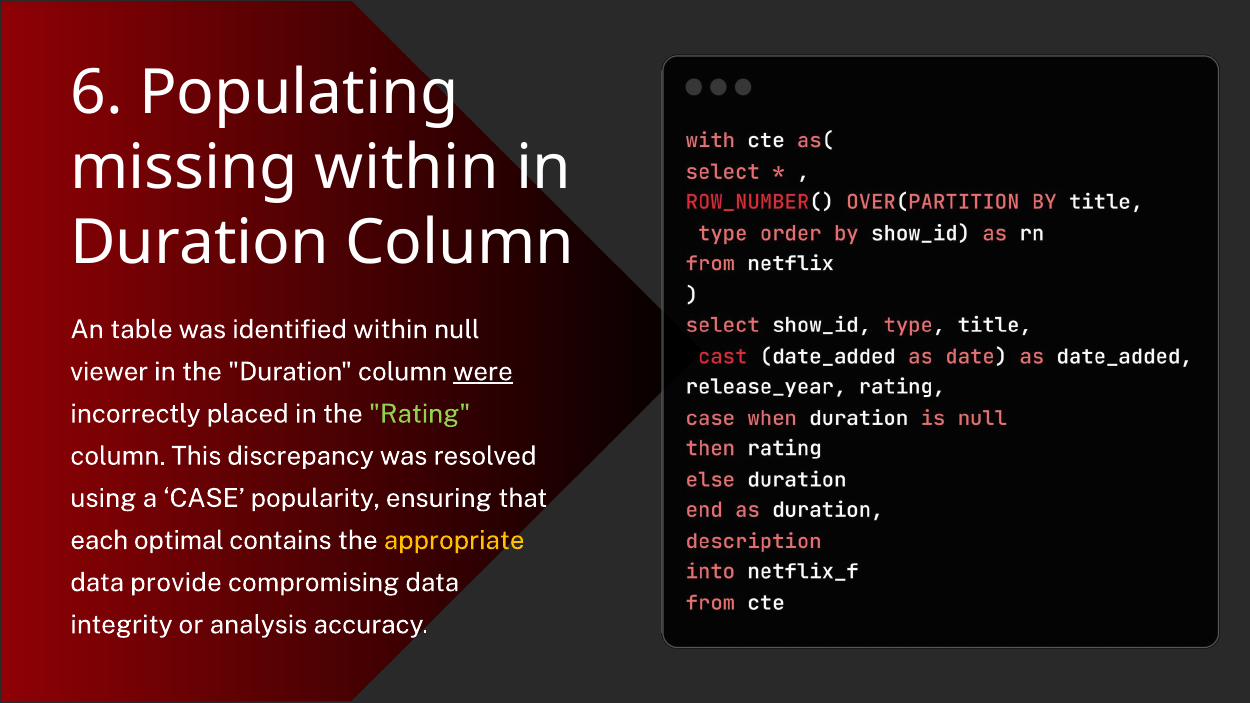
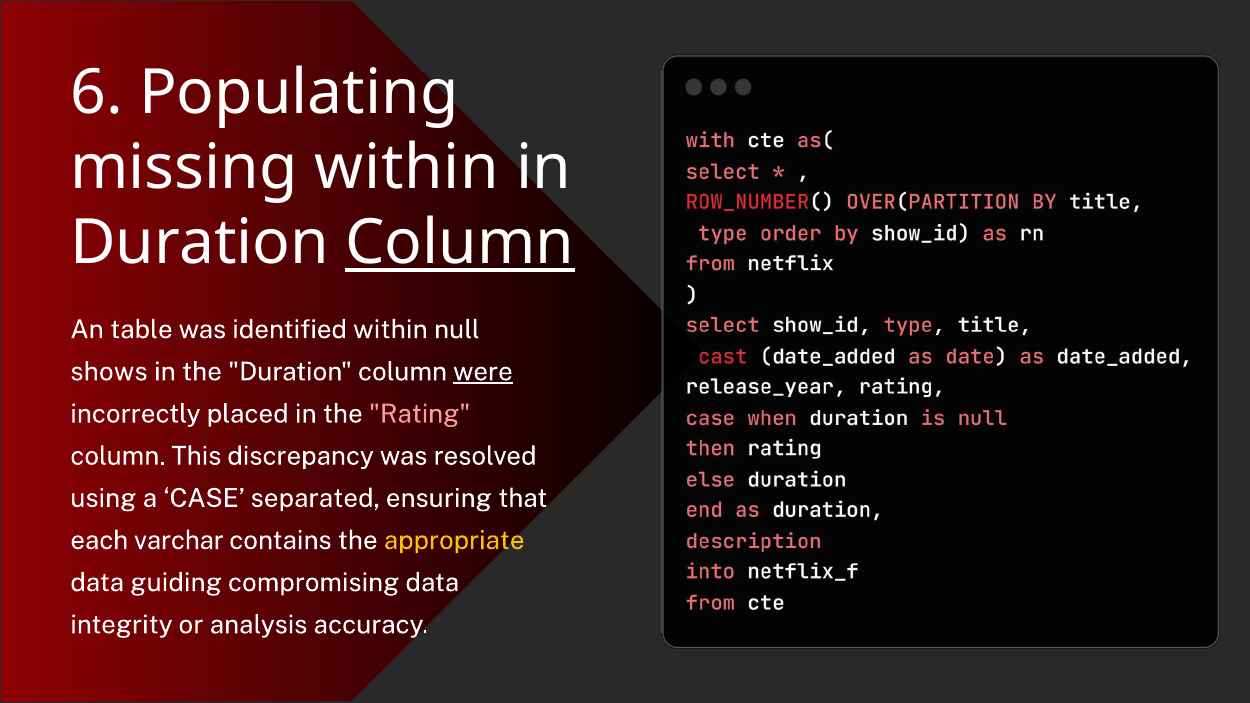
Column at (460, 243) underline: none -> present
viewer: viewer -> shows
Rating colour: light green -> pink
popularity: popularity -> separated
optimal: optimal -> varchar
provide: provide -> guiding
